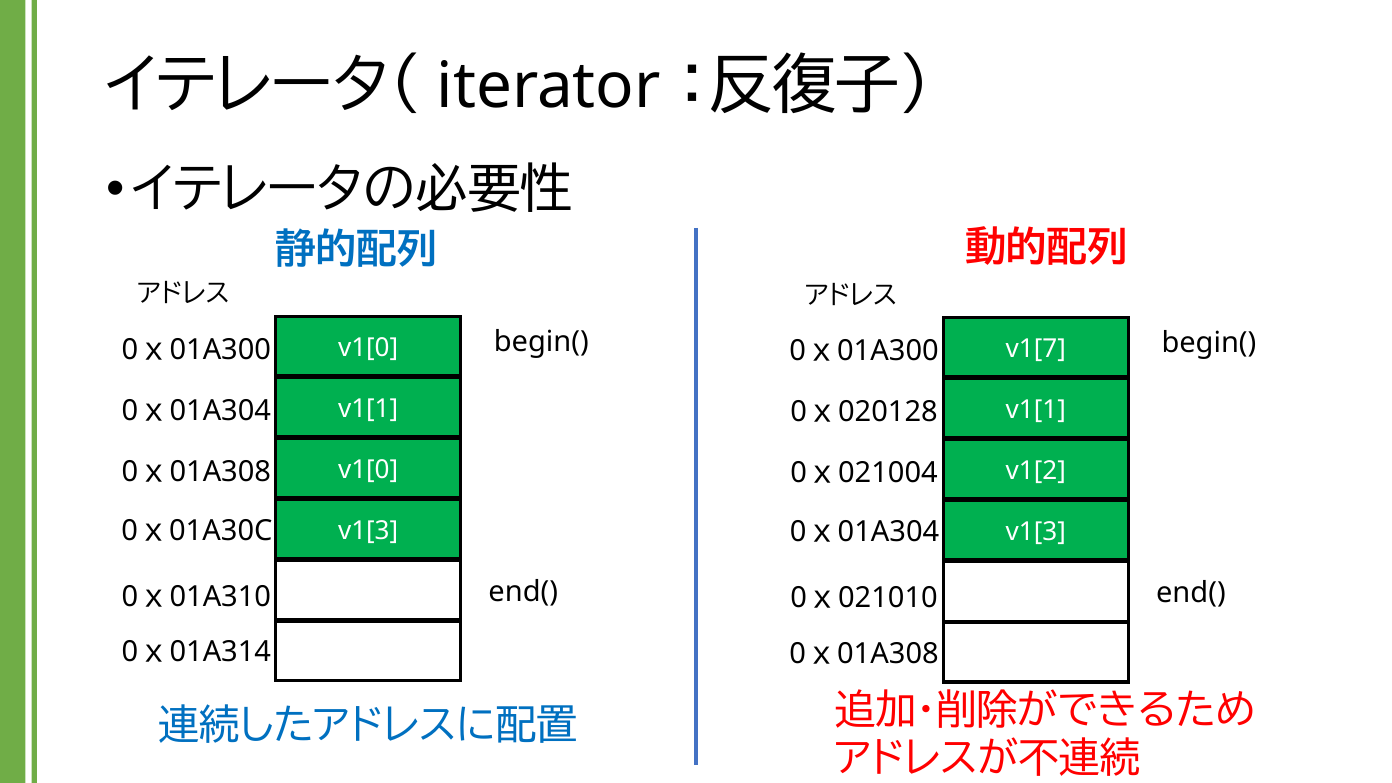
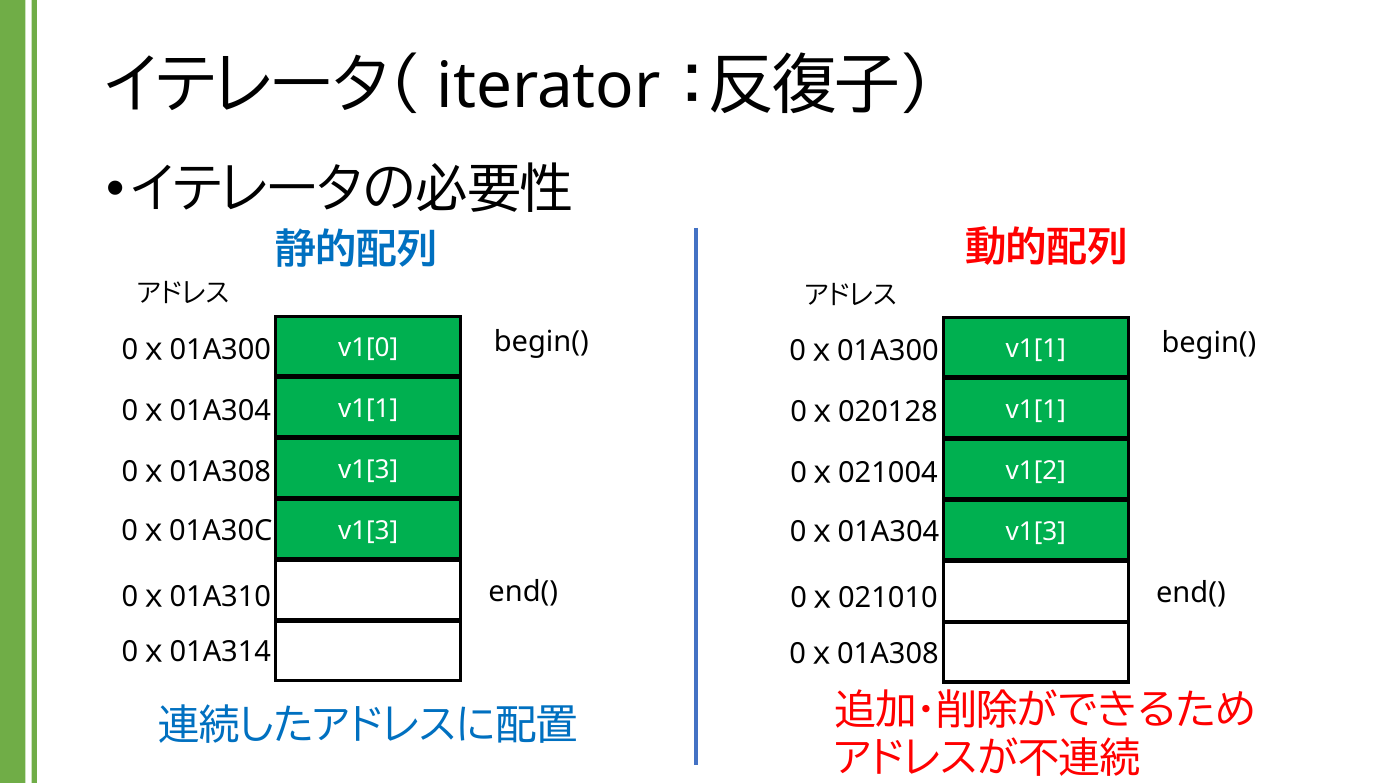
v1[7 at (1036, 349): v1[7 -> v1[1
v1[0 at (368, 470): v1[0 -> v1[3
